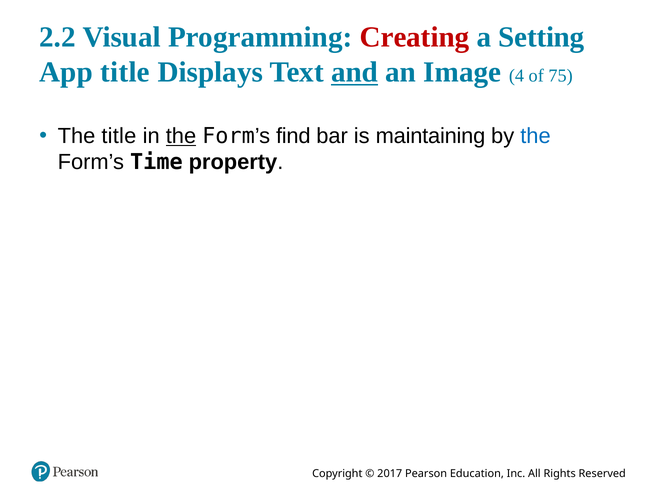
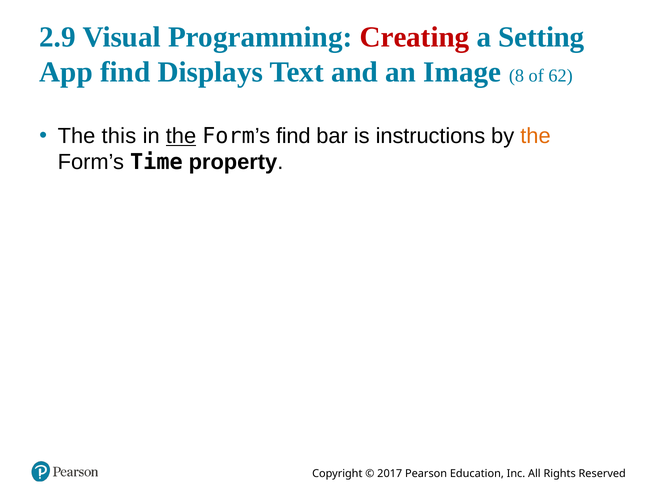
2.2: 2.2 -> 2.9
App title: title -> find
and underline: present -> none
4: 4 -> 8
75: 75 -> 62
The title: title -> this
maintaining: maintaining -> instructions
the at (536, 136) colour: blue -> orange
